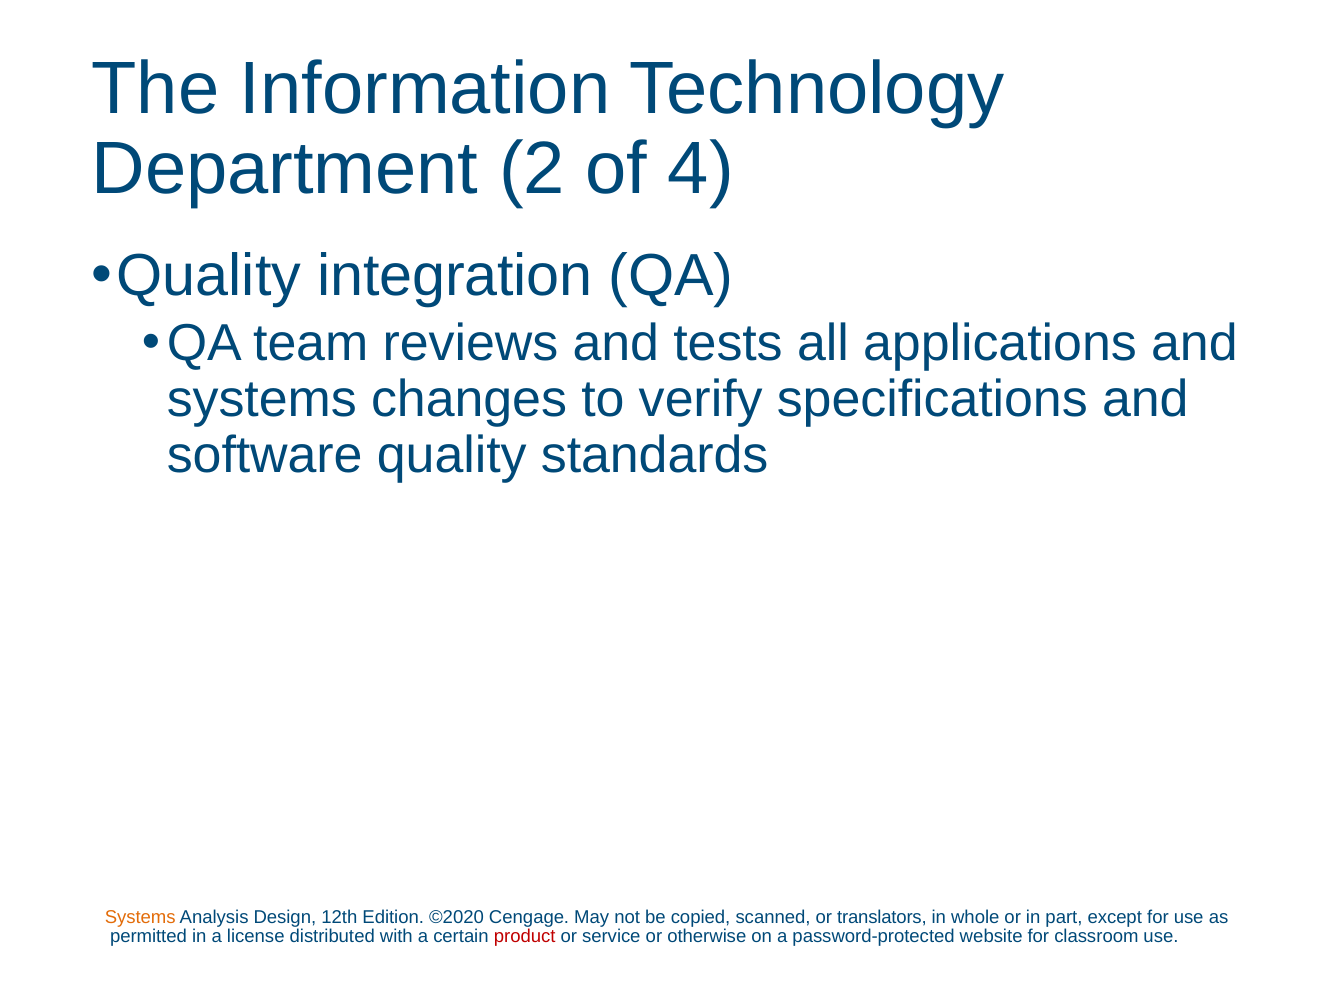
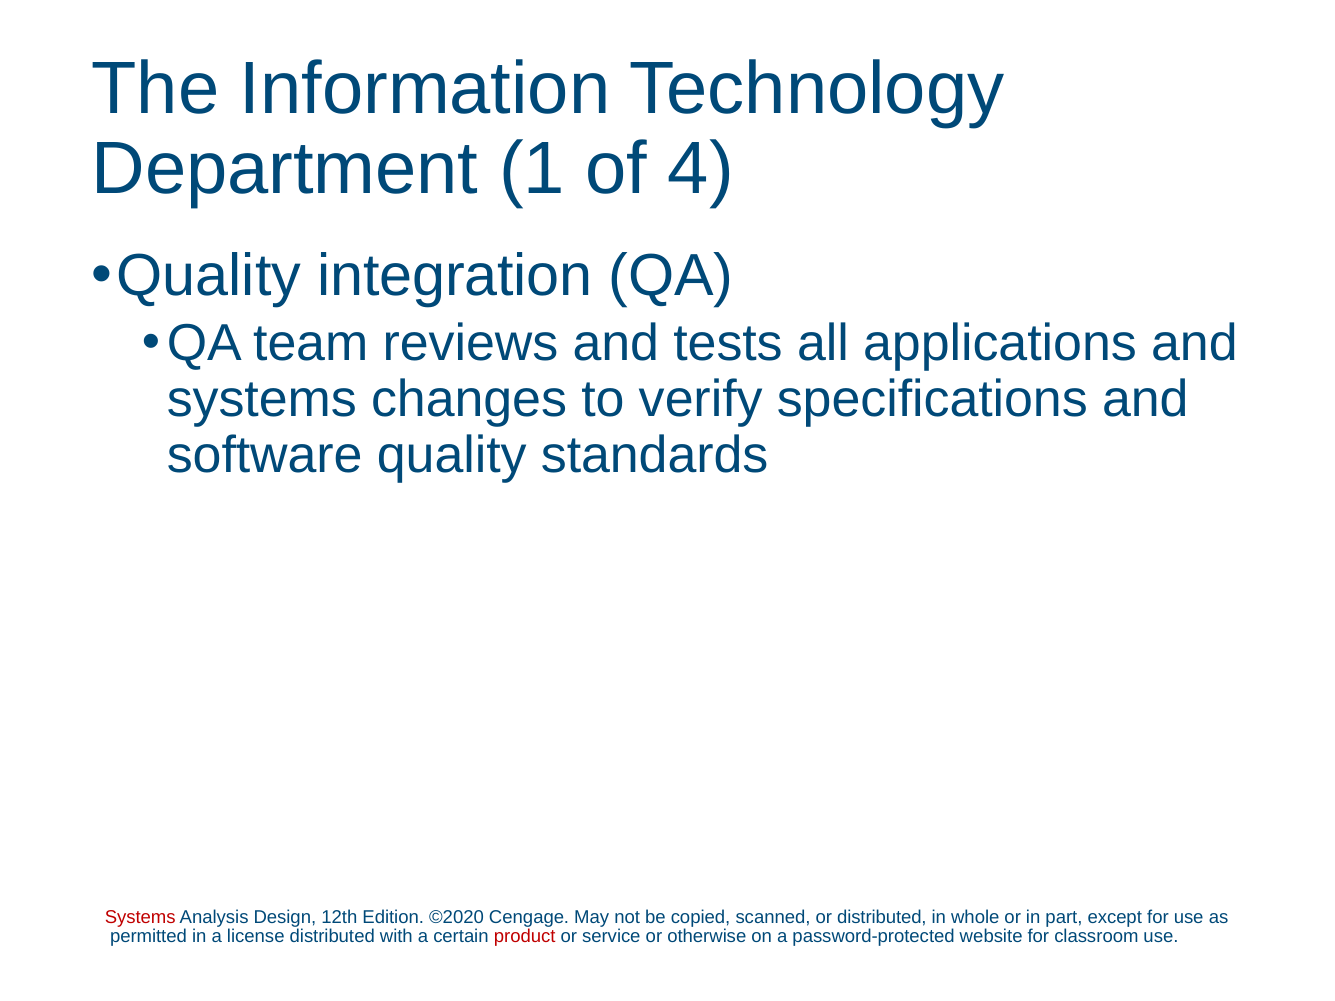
2: 2 -> 1
Systems at (140, 918) colour: orange -> red
or translators: translators -> distributed
